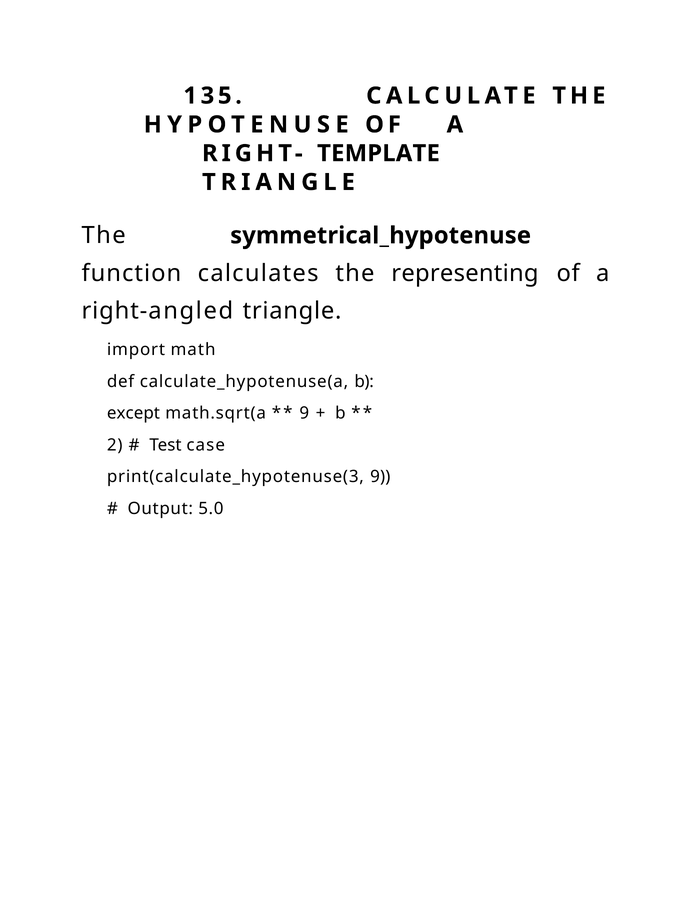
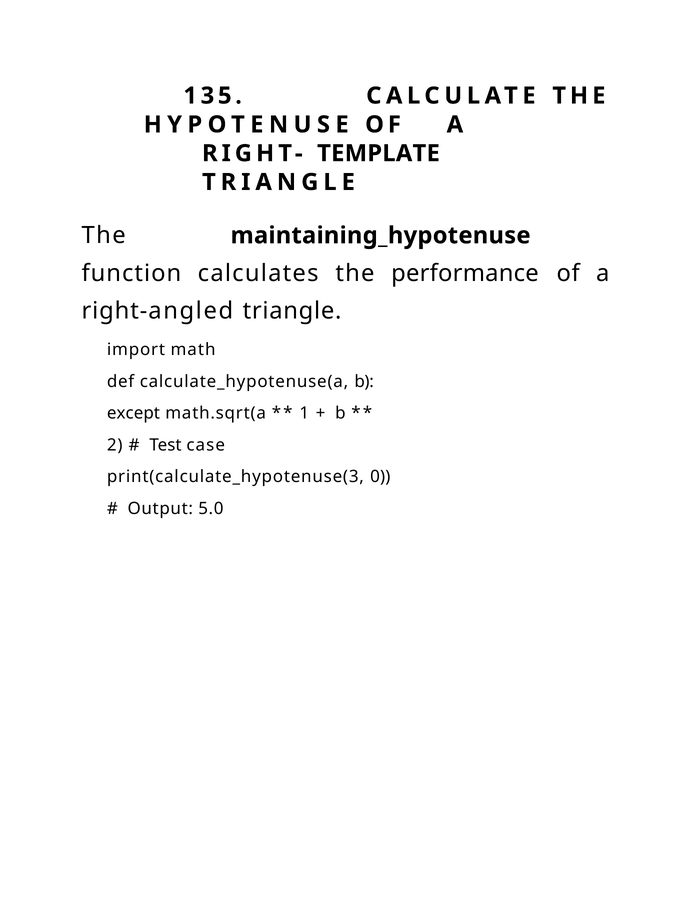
symmetrical_hypotenuse: symmetrical_hypotenuse -> maintaining_hypotenuse
representing: representing -> performance
9 at (304, 413): 9 -> 1
print(calculate_hypotenuse(3 9: 9 -> 0
